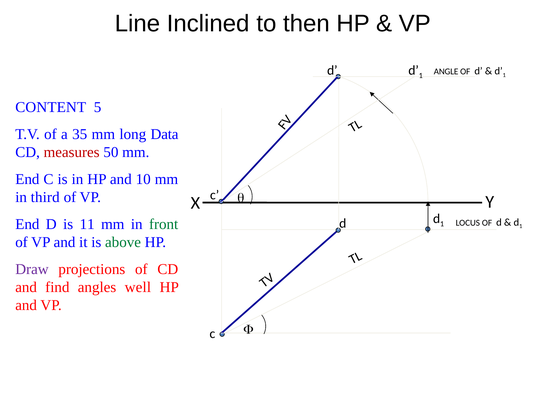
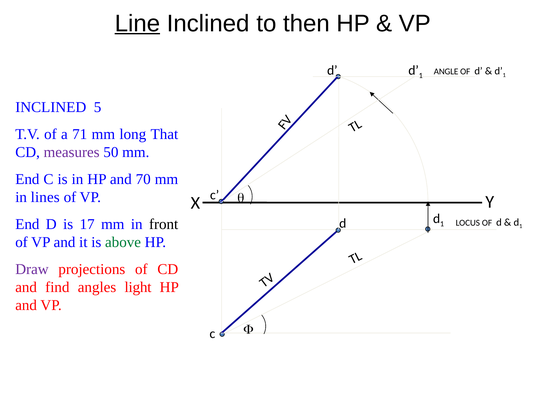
Line underline: none -> present
CONTENT at (51, 107): CONTENT -> INCLINED
35: 35 -> 71
Data: Data -> That
measures colour: red -> purple
10: 10 -> 70
third: third -> lines
11: 11 -> 17
front colour: green -> black
well: well -> light
